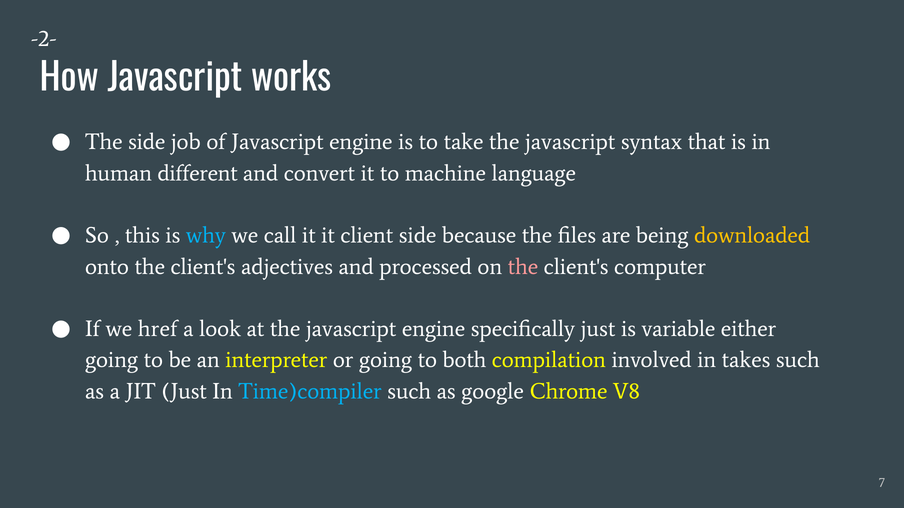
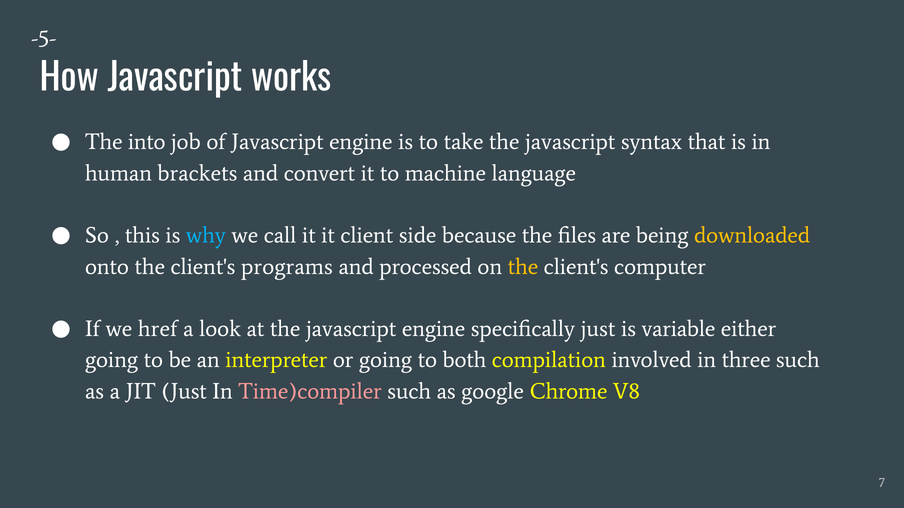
-2-: -2- -> -5-
The side: side -> into
different: different -> brackets
adjectives: adjectives -> programs
the at (523, 267) colour: pink -> yellow
takes: takes -> three
Time)compiler colour: light blue -> pink
